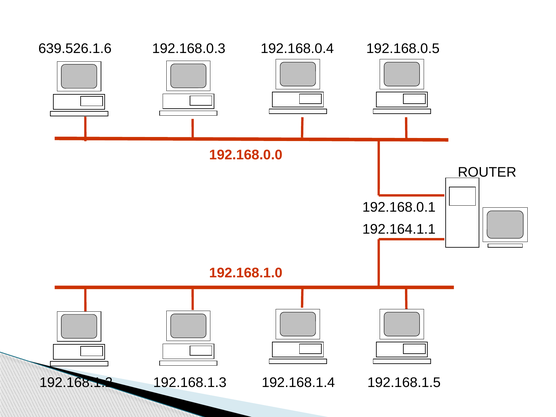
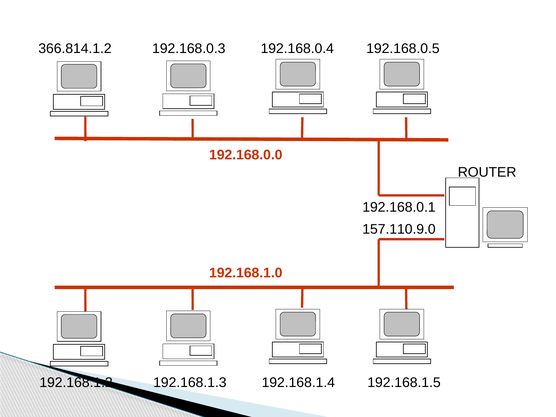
639.526.1.6: 639.526.1.6 -> 366.814.1.2
192.164.1.1: 192.164.1.1 -> 157.110.9.0
